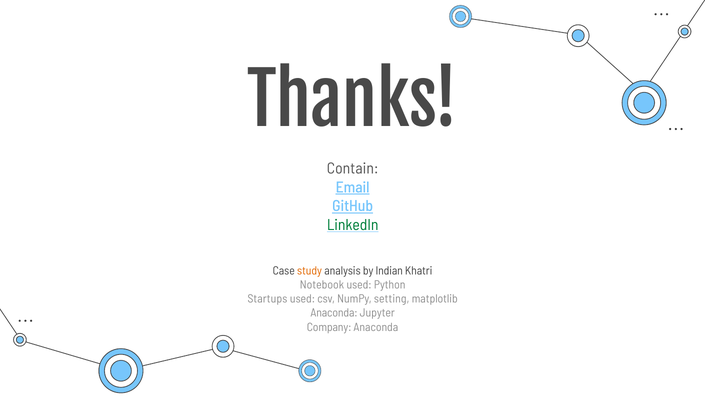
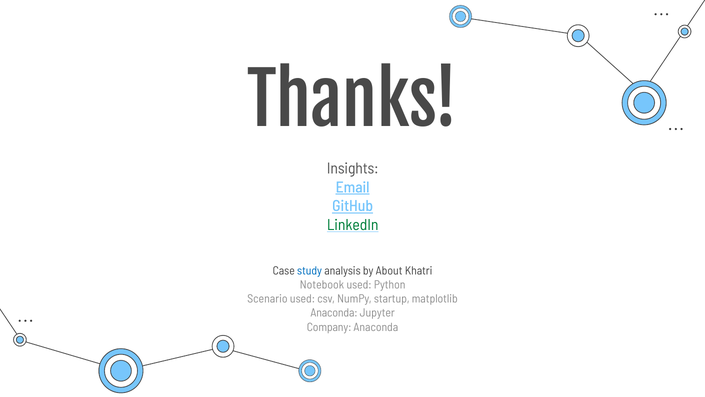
Contain: Contain -> Insights
study colour: orange -> blue
Indian: Indian -> About
Startups: Startups -> Scenario
setting: setting -> startup
